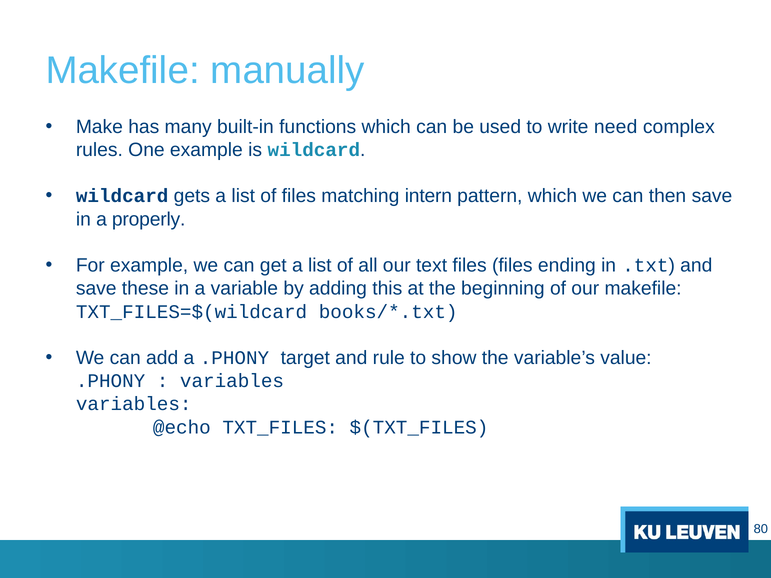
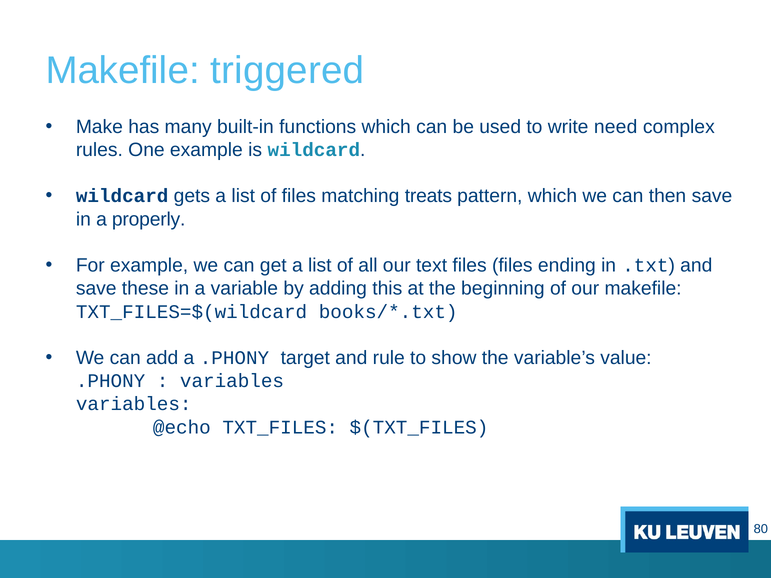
manually: manually -> triggered
intern: intern -> treats
